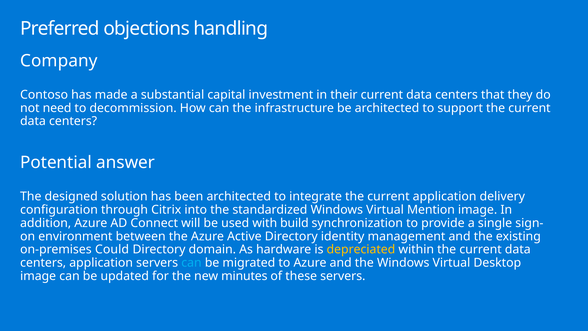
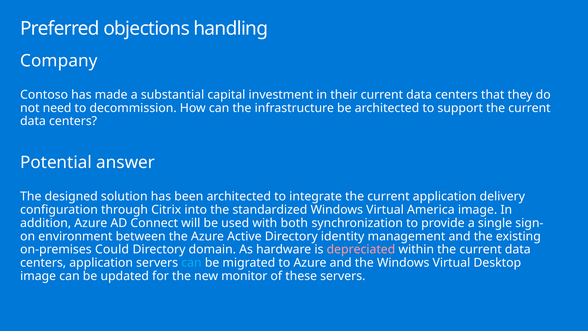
Mention: Mention -> America
build: build -> both
depreciated colour: yellow -> pink
minutes: minutes -> monitor
